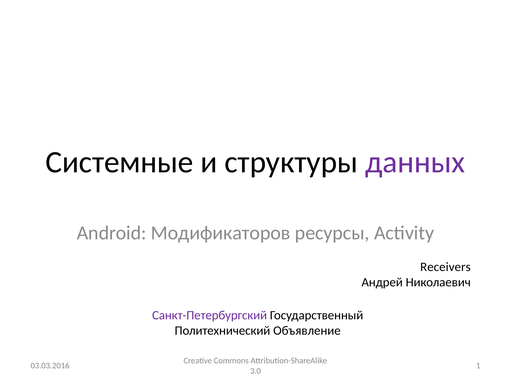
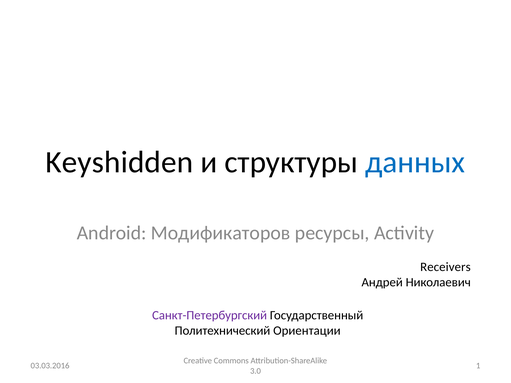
Системные: Системные -> Keyshidden
данных colour: purple -> blue
Объявление: Объявление -> Ориентации
